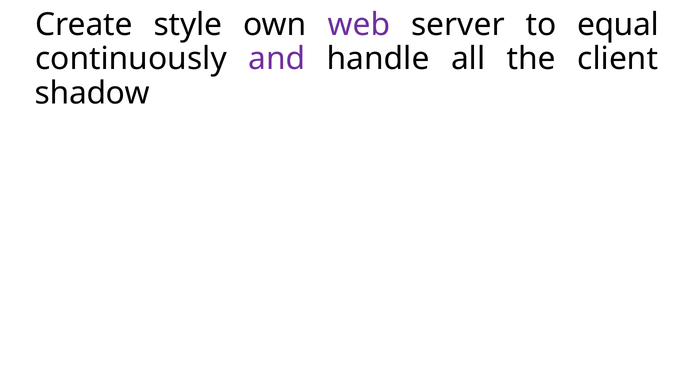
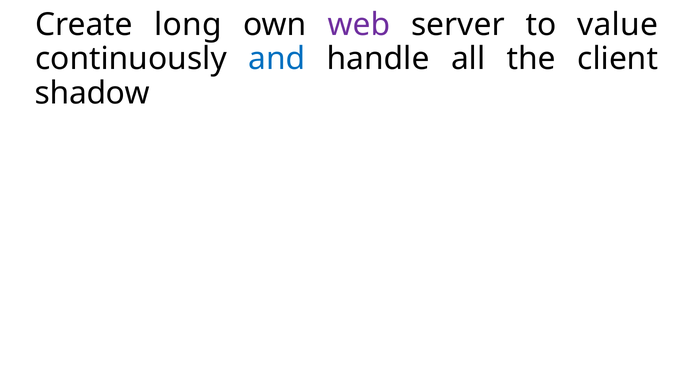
style: style -> long
equal: equal -> value
and colour: purple -> blue
